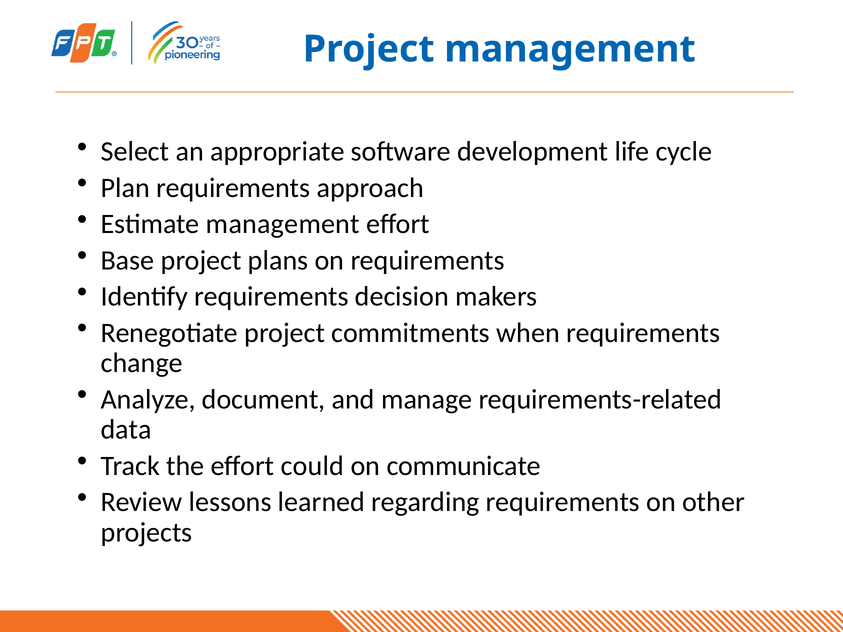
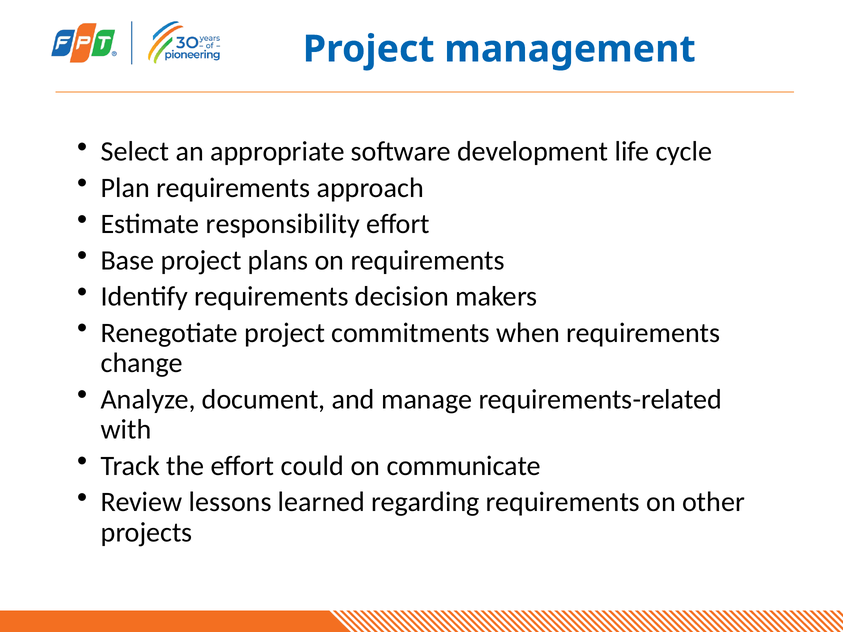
Estimate management: management -> responsibility
data: data -> with
